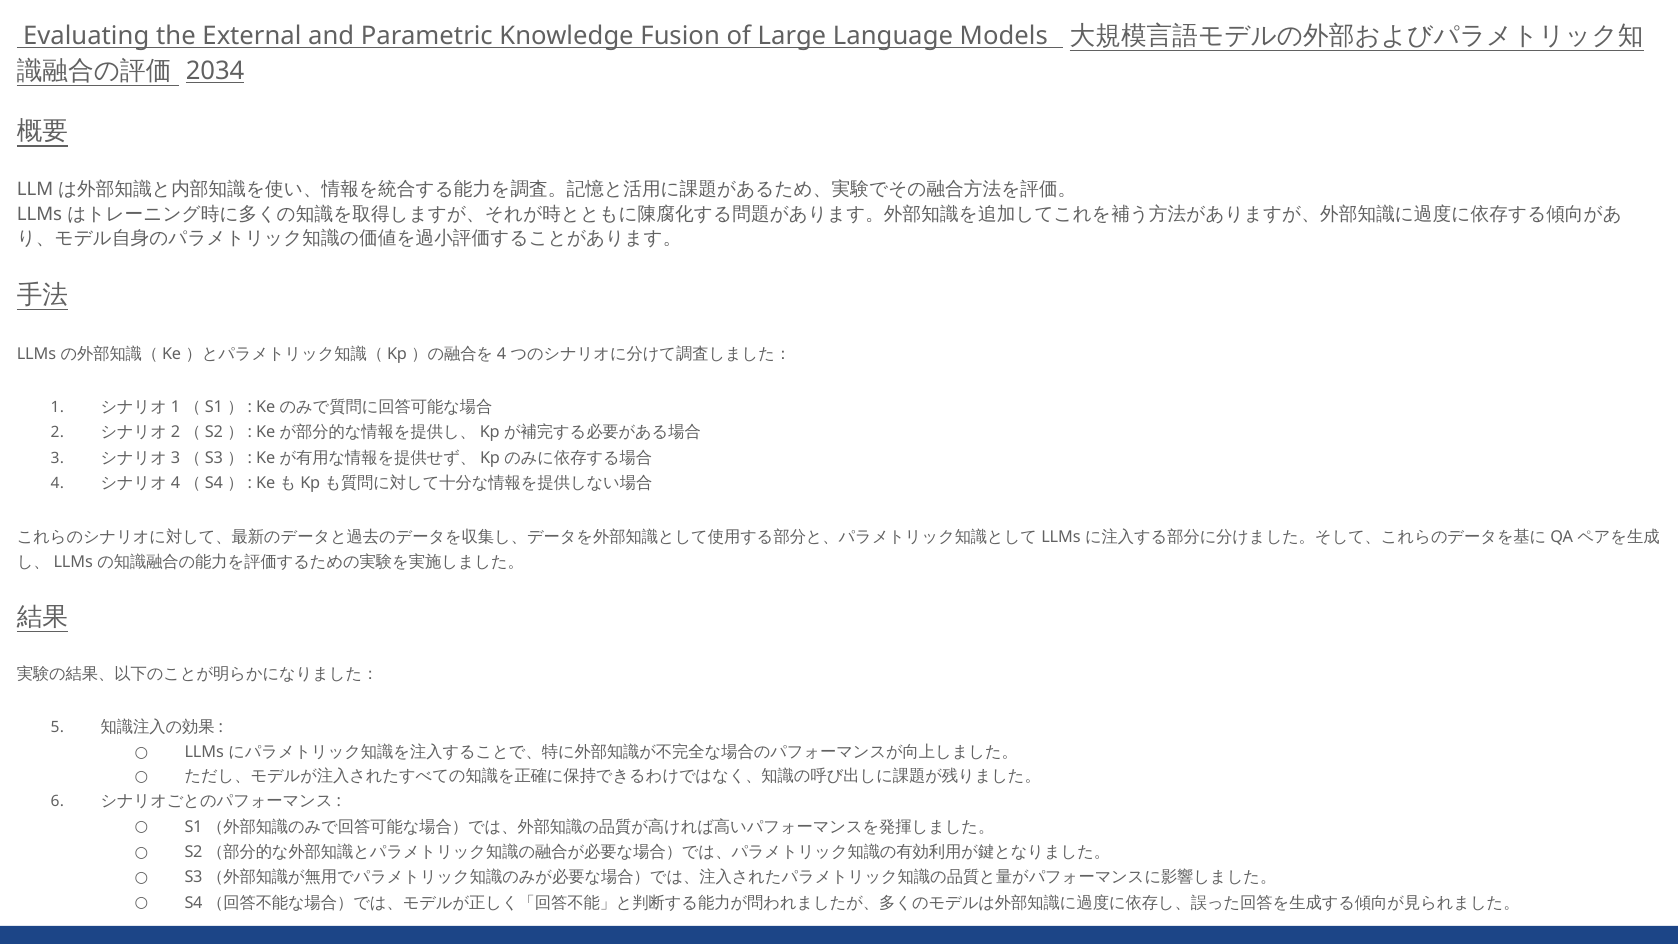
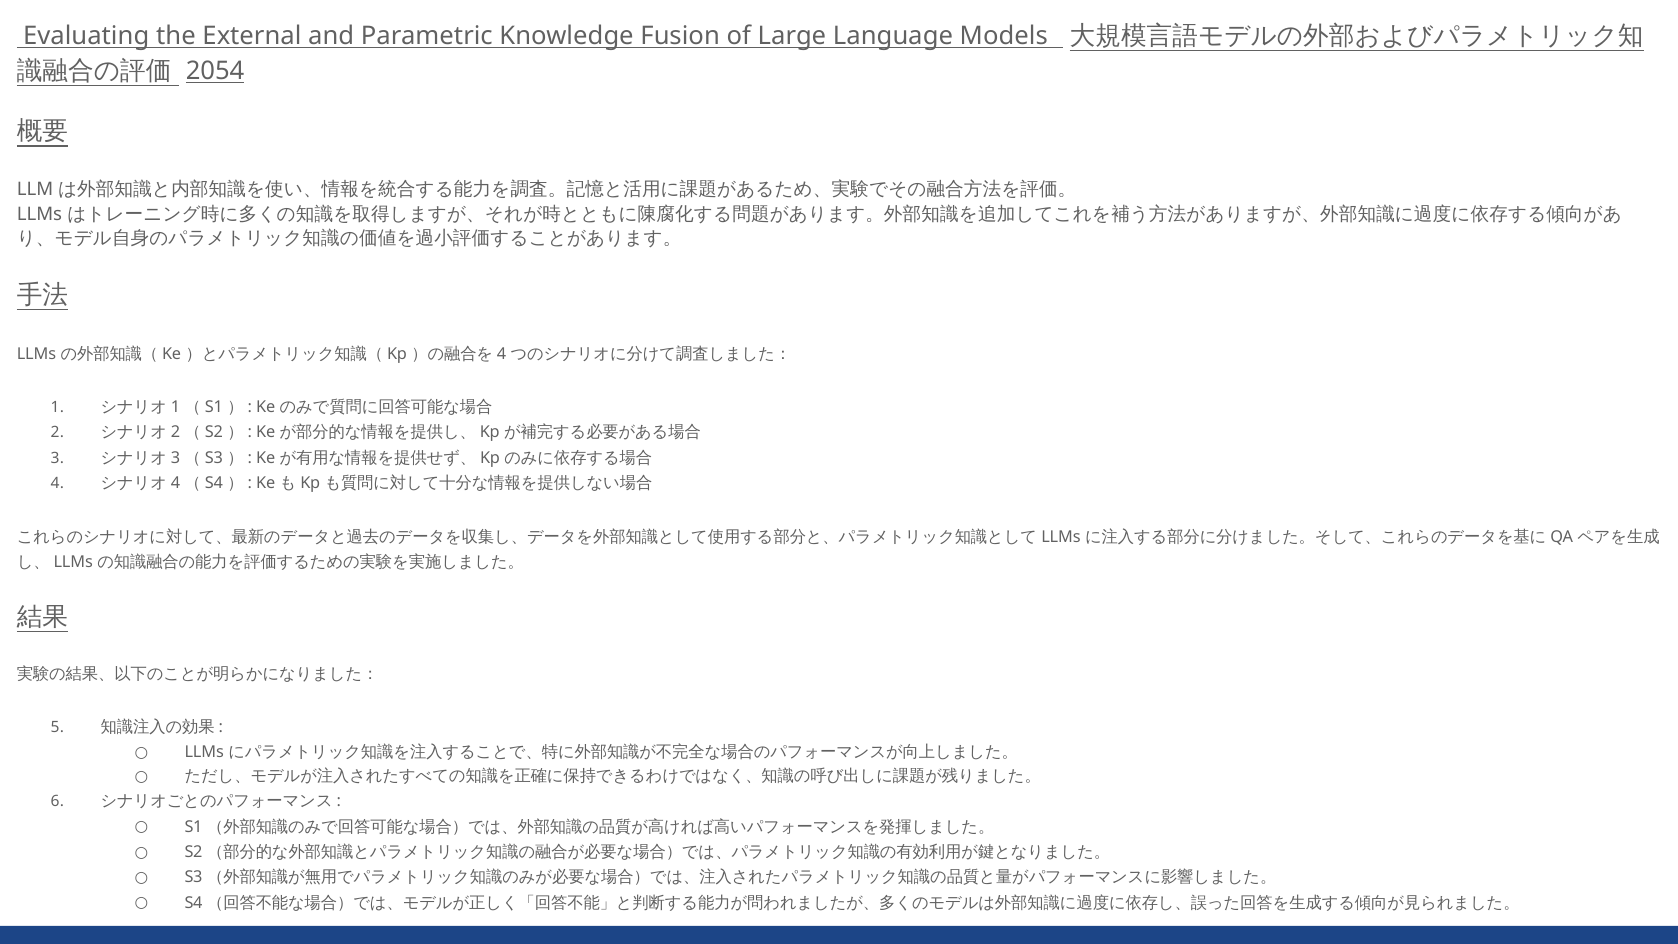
2034: 2034 -> 2054
